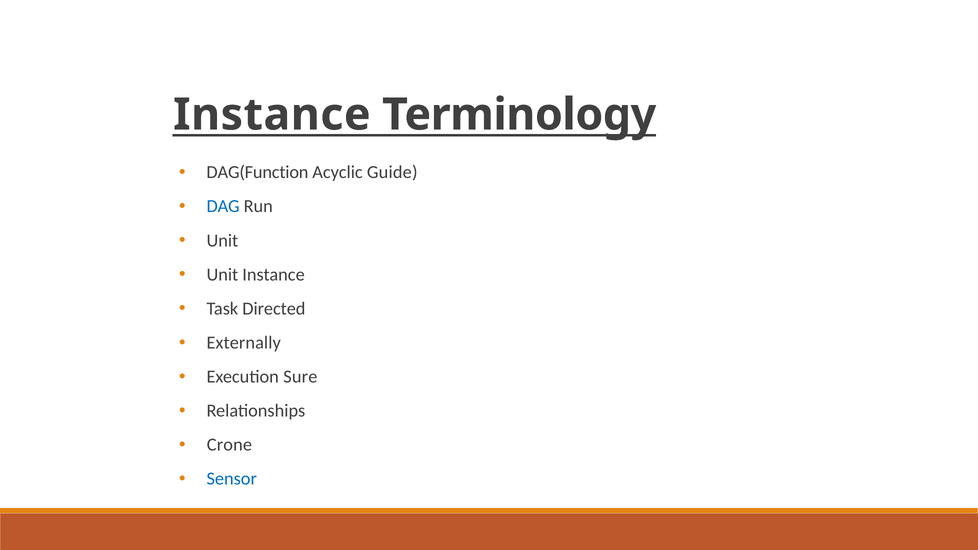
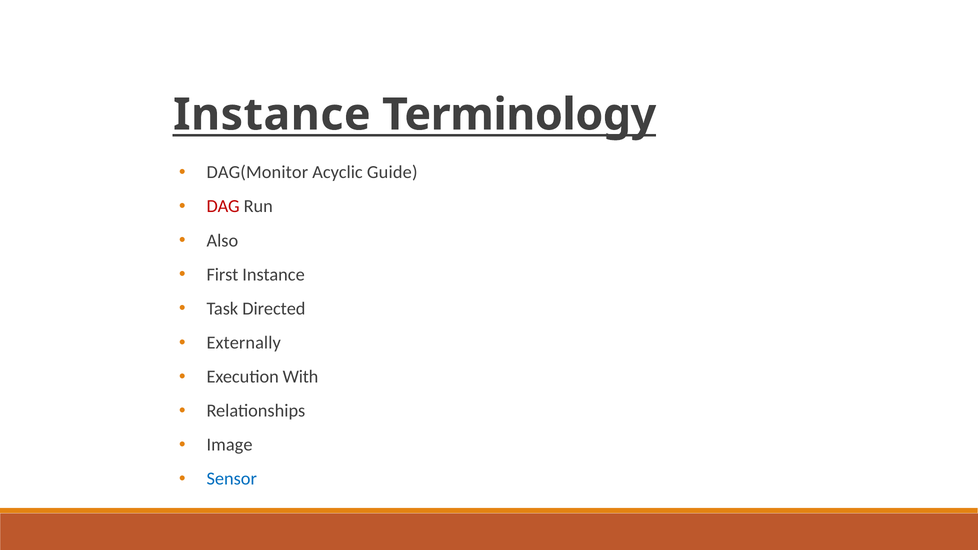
DAG(Function: DAG(Function -> DAG(Monitor
DAG colour: blue -> red
Unit at (222, 241): Unit -> Also
Unit at (222, 275): Unit -> First
Sure: Sure -> With
Crone: Crone -> Image
